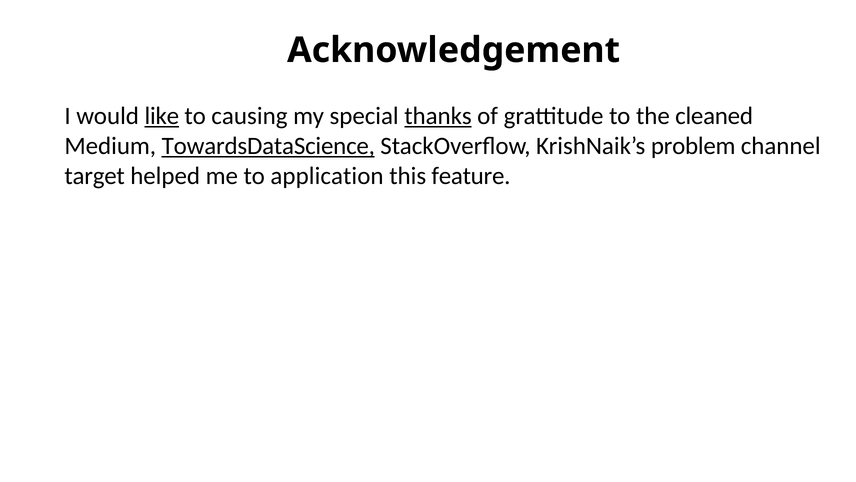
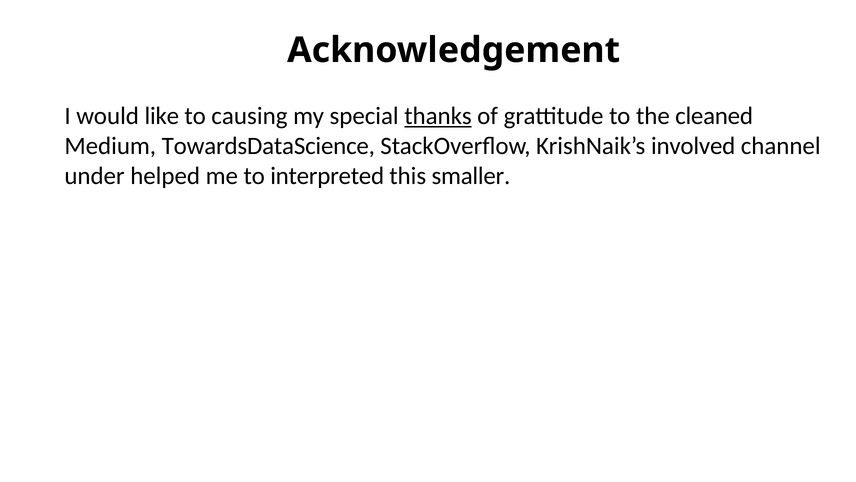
like underline: present -> none
TowardsDataScience underline: present -> none
problem: problem -> involved
target: target -> under
application: application -> interpreted
feature: feature -> smaller
